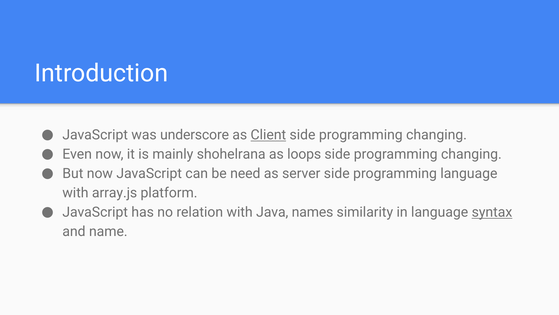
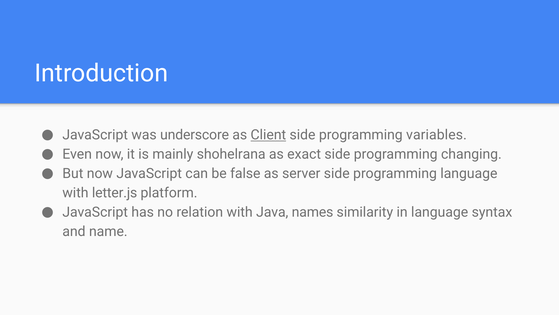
changing at (437, 135): changing -> variables
loops: loops -> exact
need: need -> false
array.js: array.js -> letter.js
syntax underline: present -> none
